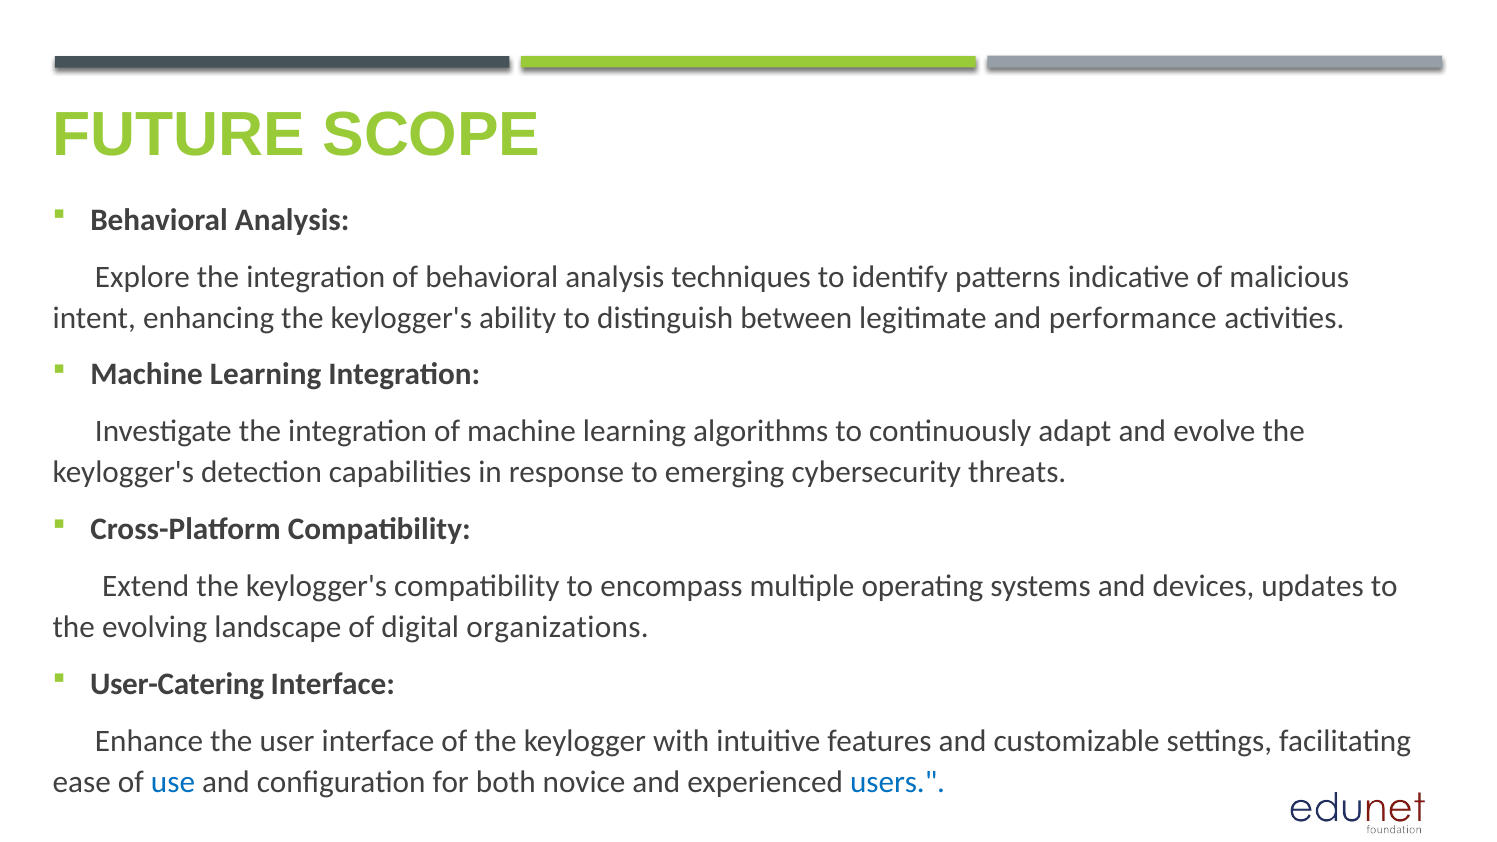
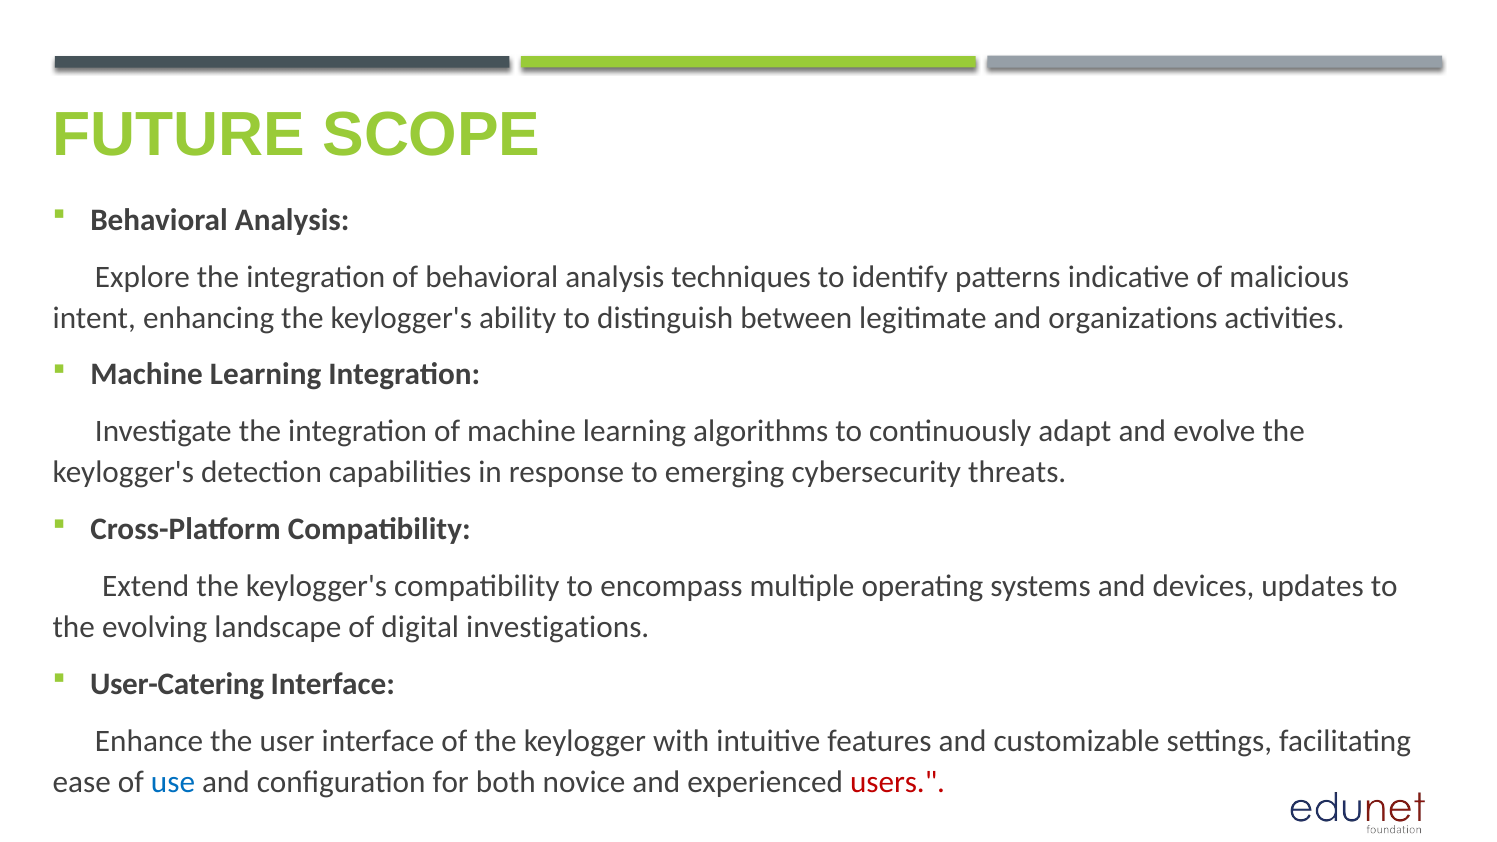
performance: performance -> organizations
organizations: organizations -> investigations
users colour: blue -> red
